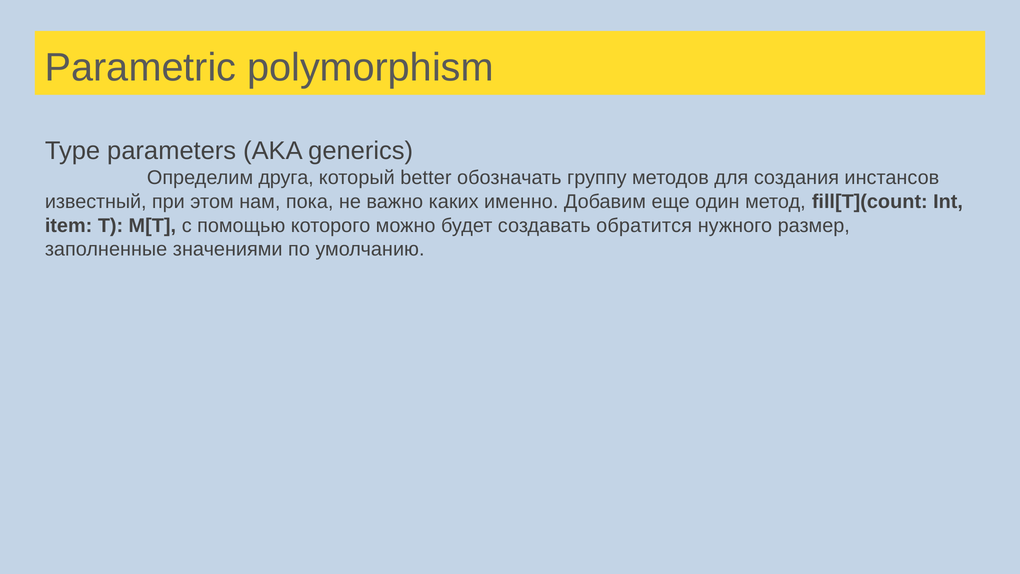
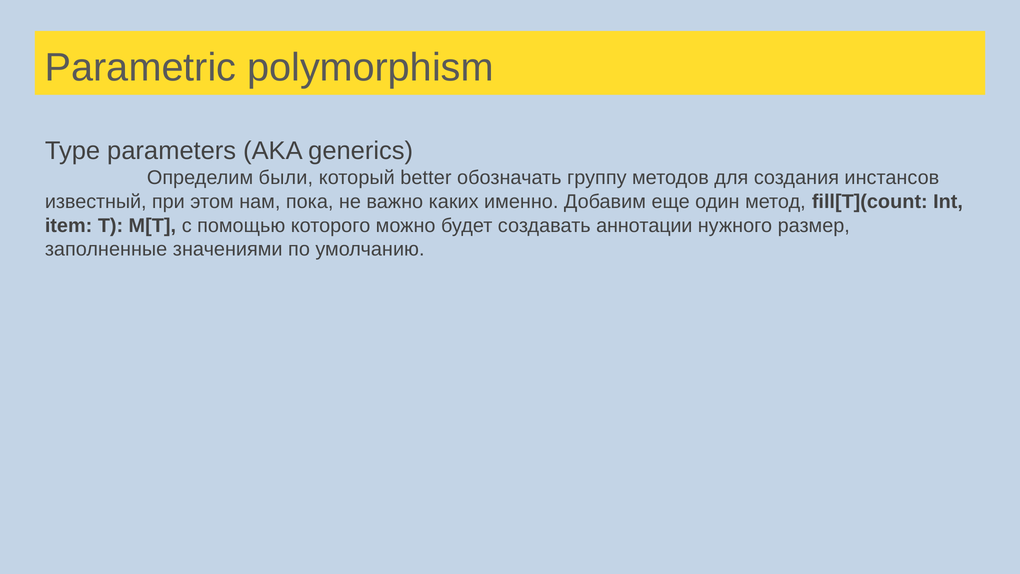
друга: друга -> были
обратится: обратится -> аннотации
